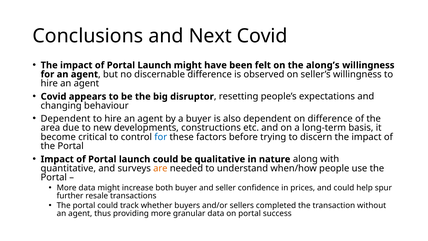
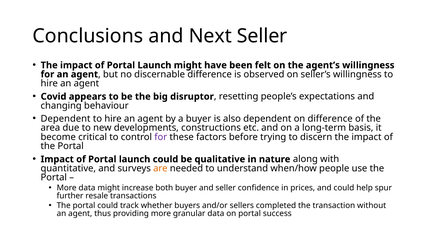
Next Covid: Covid -> Seller
along’s: along’s -> agent’s
for at (161, 137) colour: blue -> purple
